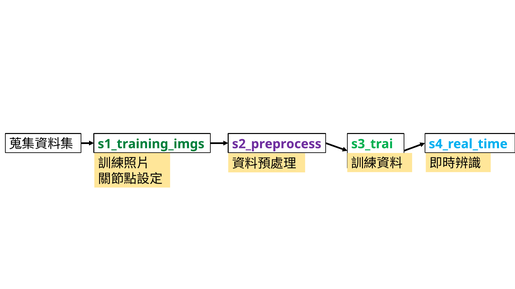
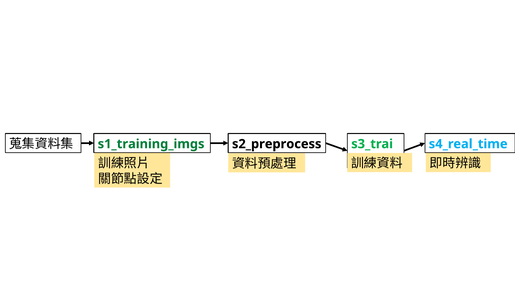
s2_preprocess colour: purple -> black
